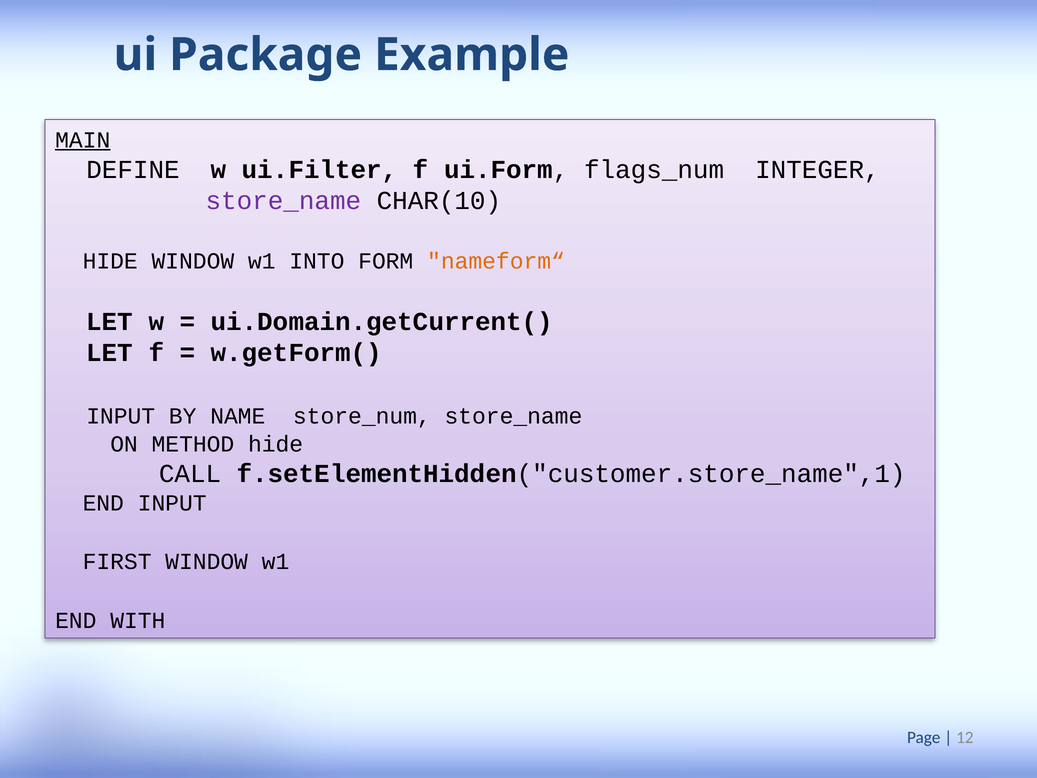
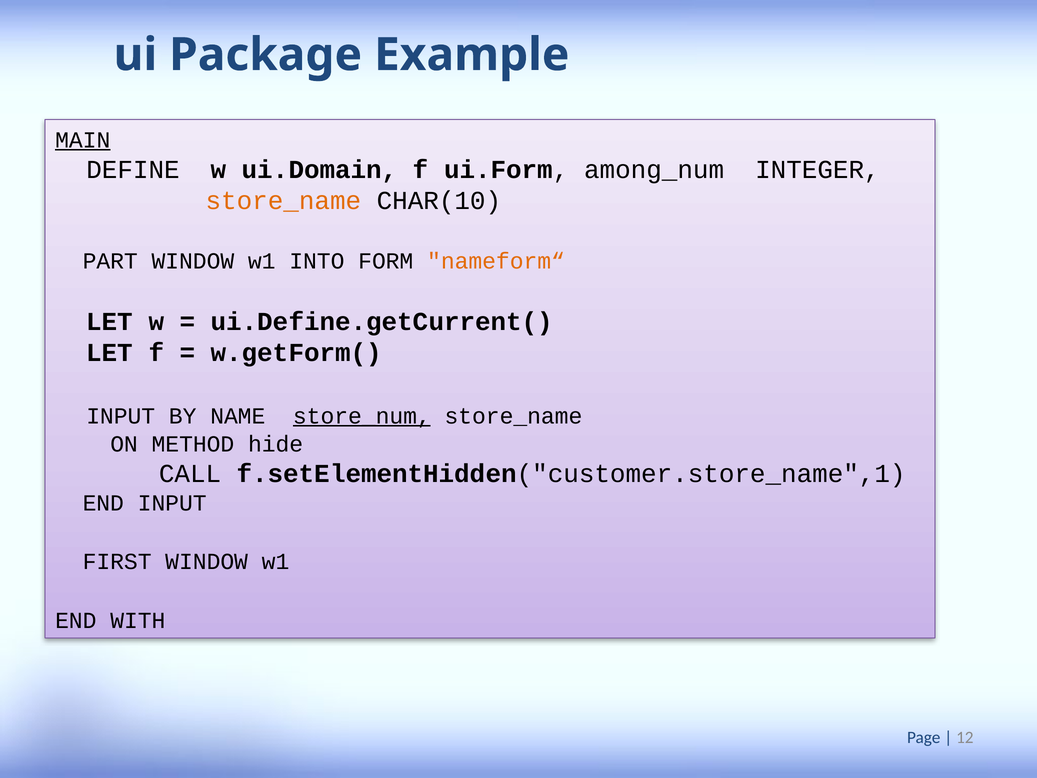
ui.Filter: ui.Filter -> ui.Domain
flags_num: flags_num -> among_num
store_name at (283, 201) colour: purple -> orange
HIDE at (110, 261): HIDE -> PART
ui.Domain.getCurrent(: ui.Domain.getCurrent( -> ui.Define.getCurrent(
store_num underline: none -> present
